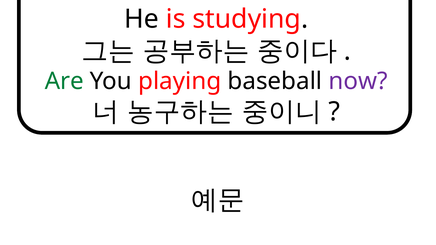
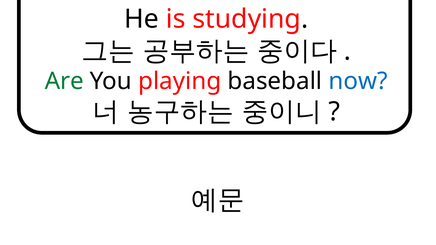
now colour: purple -> blue
